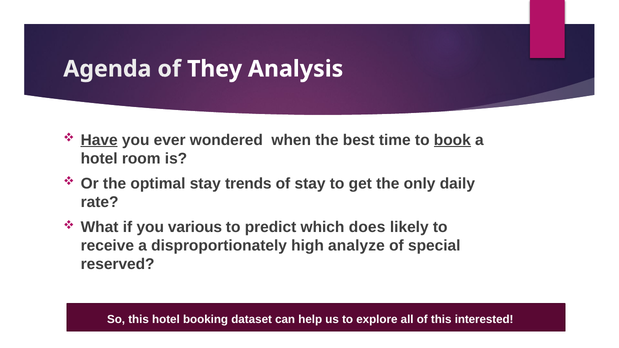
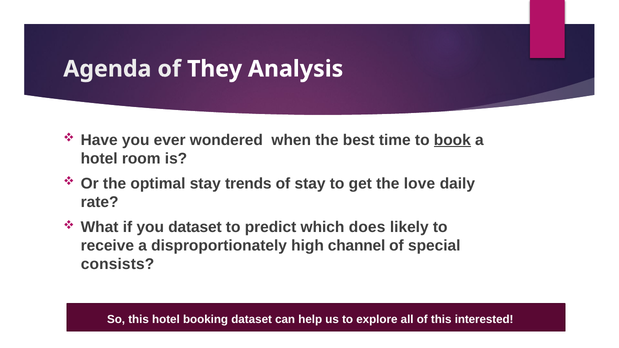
Have underline: present -> none
only: only -> love
you various: various -> dataset
analyze: analyze -> channel
reserved: reserved -> consists
